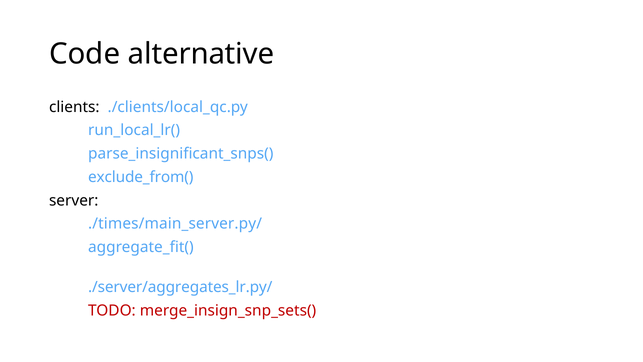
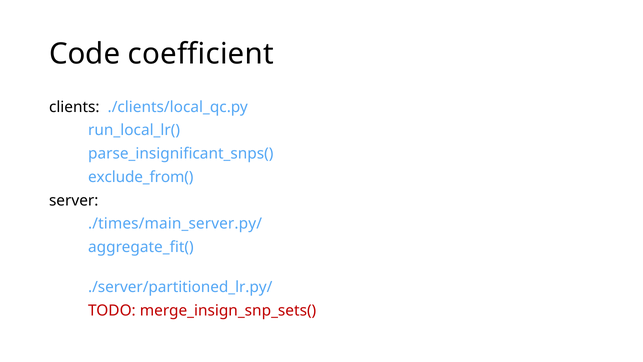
alternative: alternative -> coefficient
./server/aggregates_lr.py/: ./server/aggregates_lr.py/ -> ./server/partitioned_lr.py/
